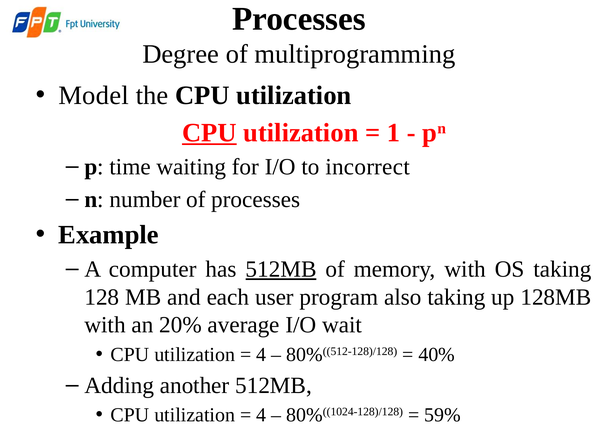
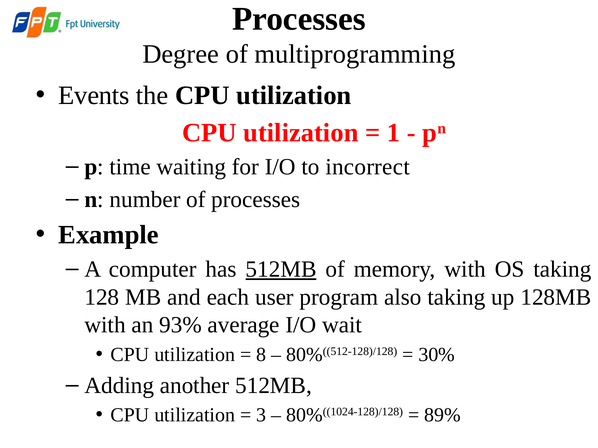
Model: Model -> Events
CPU at (209, 133) underline: present -> none
20%: 20% -> 93%
4 at (261, 355): 4 -> 8
40%: 40% -> 30%
4 at (261, 416): 4 -> 3
59%: 59% -> 89%
